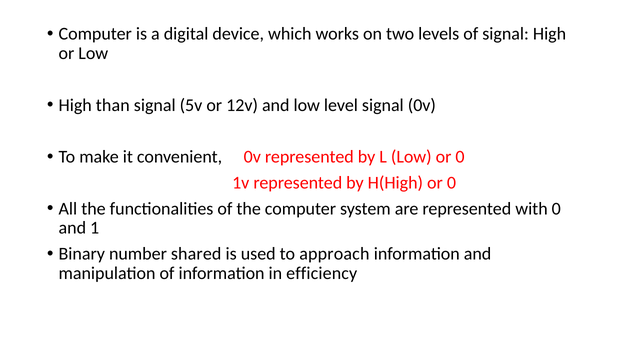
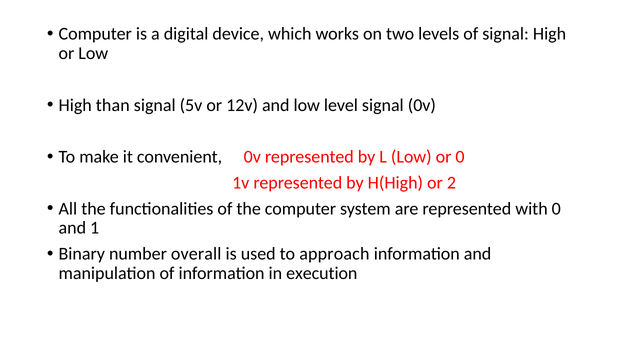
H(High or 0: 0 -> 2
shared: shared -> overall
efficiency: efficiency -> execution
